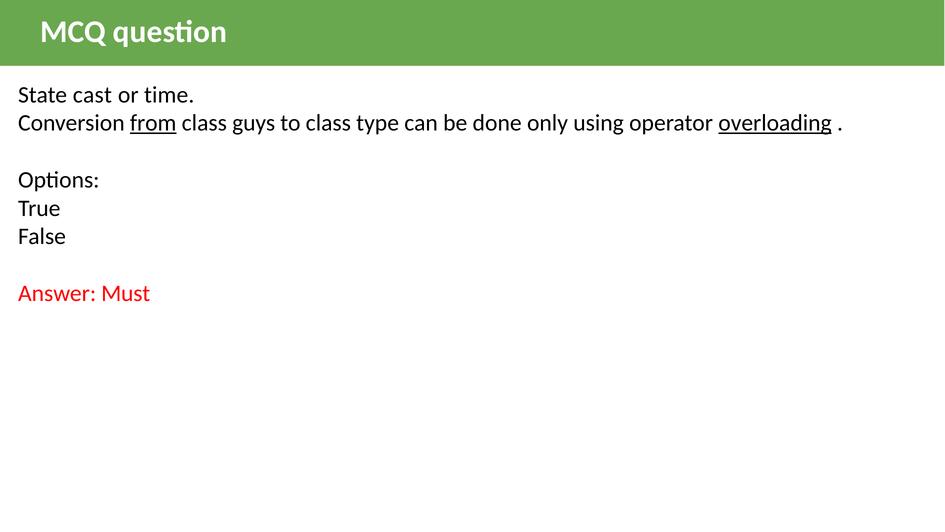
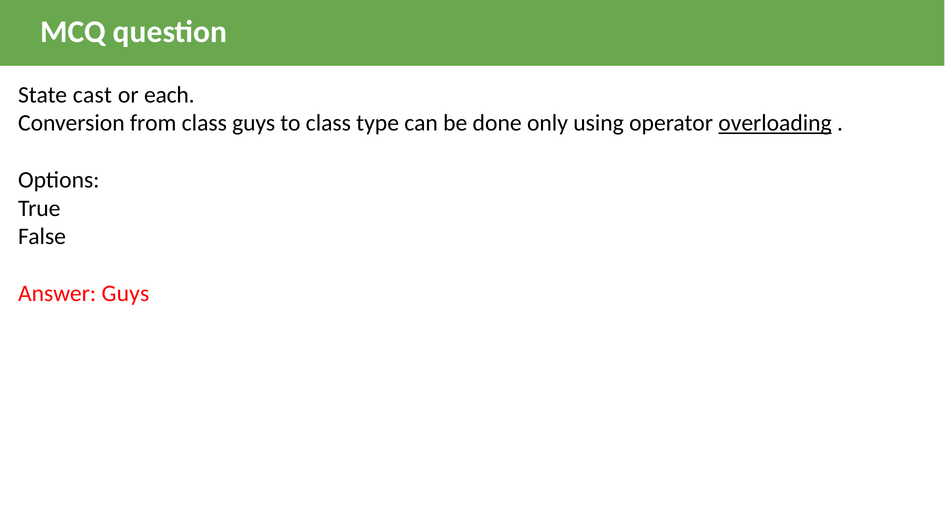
time: time -> each
from underline: present -> none
Answer Must: Must -> Guys
